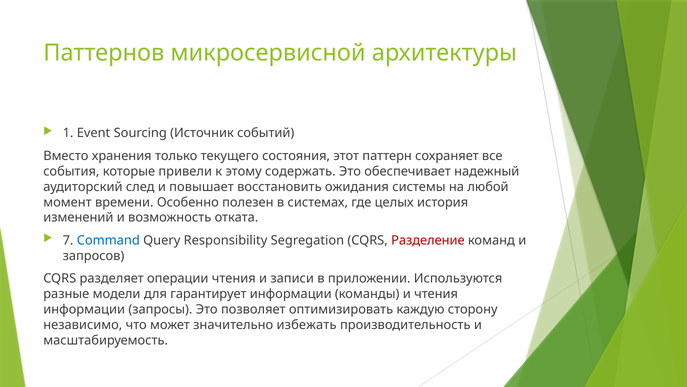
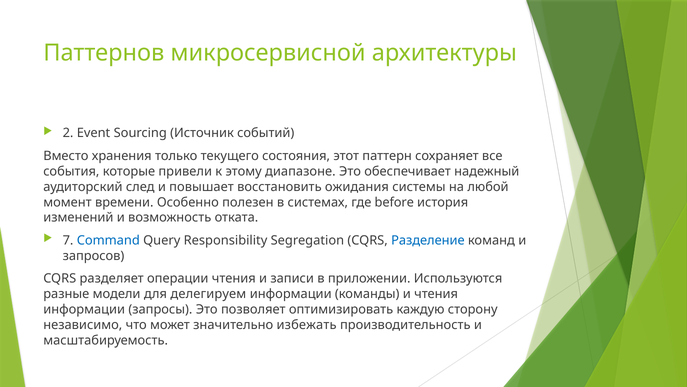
1: 1 -> 2
содержать: содержать -> диапазоне
целых: целых -> before
Разделение colour: red -> blue
гарантирует: гарантирует -> делегируем
